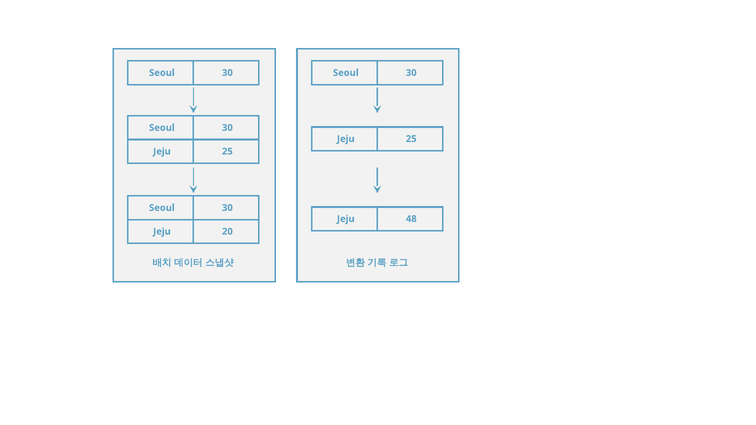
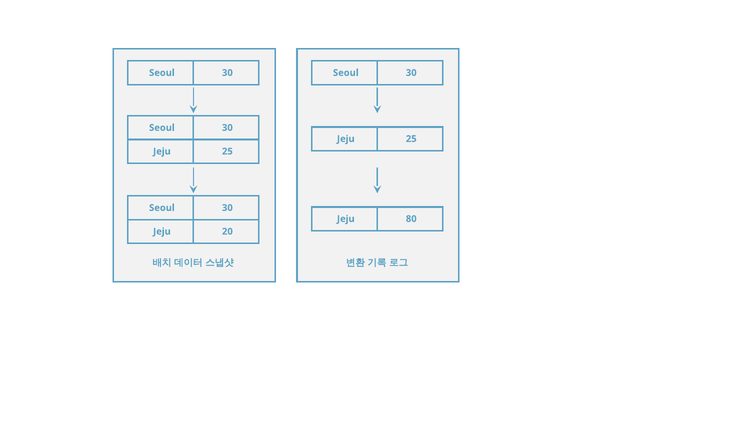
48: 48 -> 80
